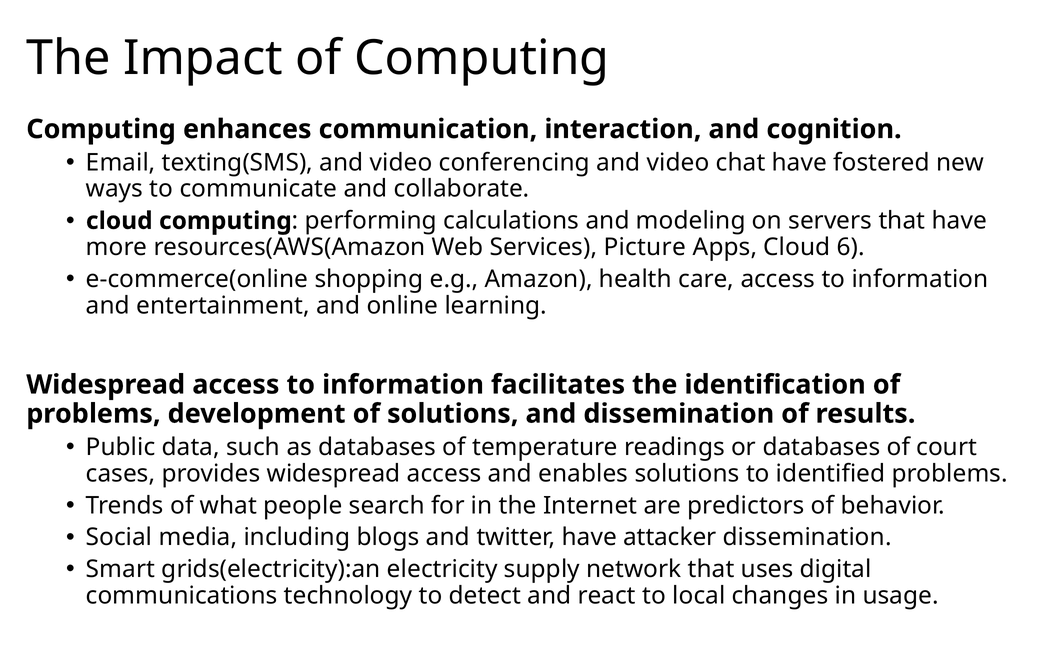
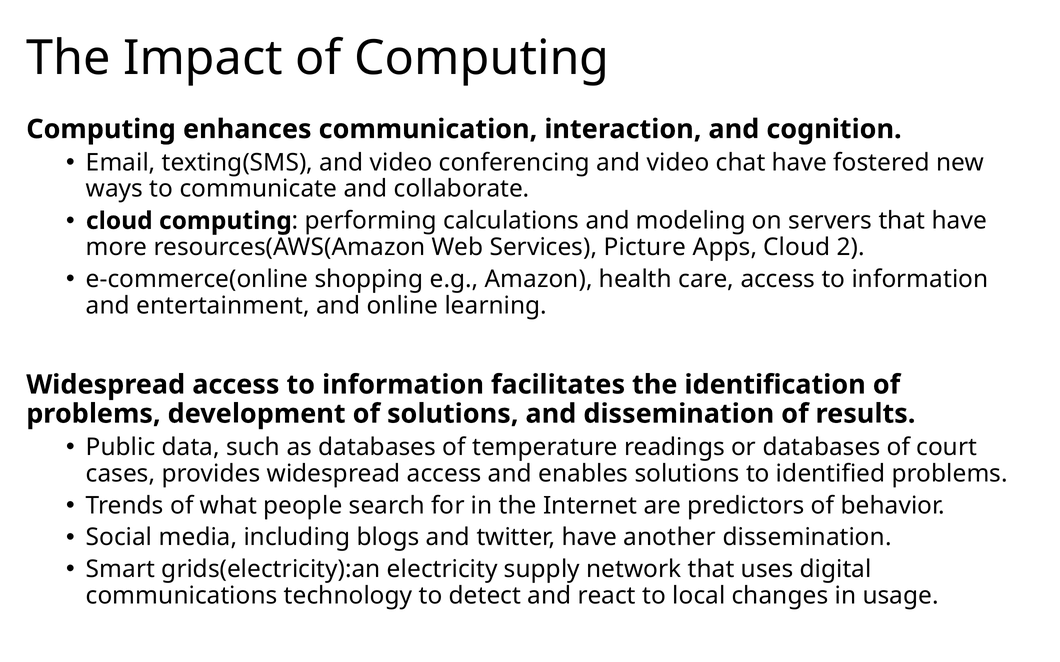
6: 6 -> 2
attacker: attacker -> another
